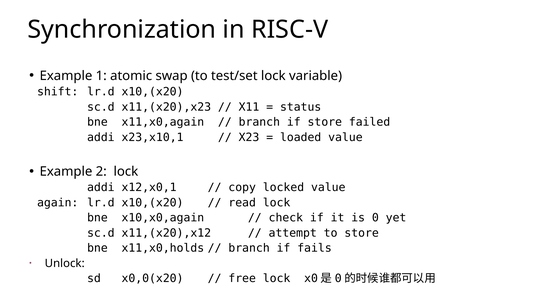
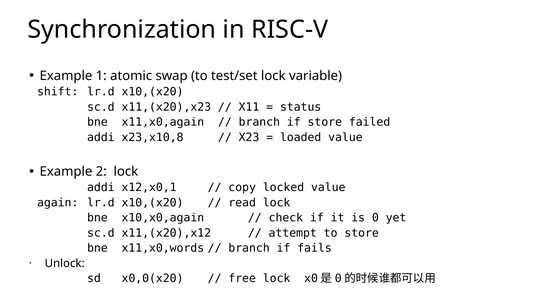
x23,x10,1: x23,x10,1 -> x23,x10,8
x11,x0,holds: x11,x0,holds -> x11,x0,words
